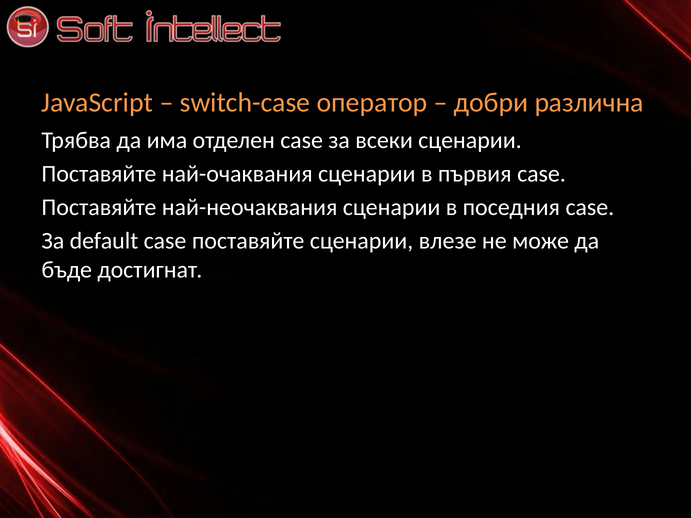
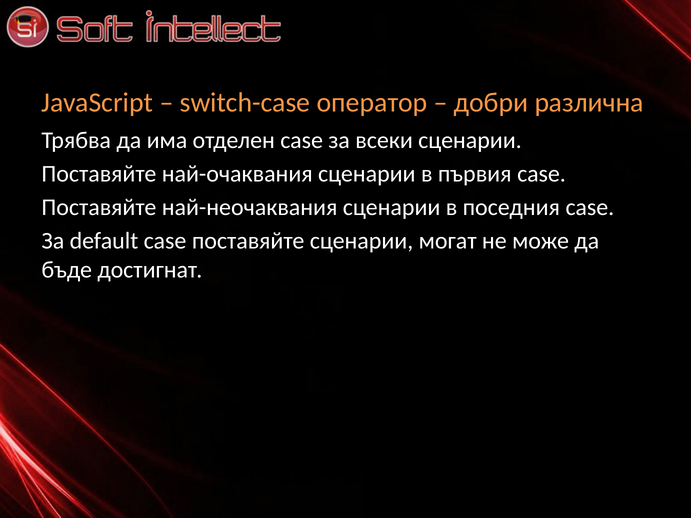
влезе: влезе -> могат
